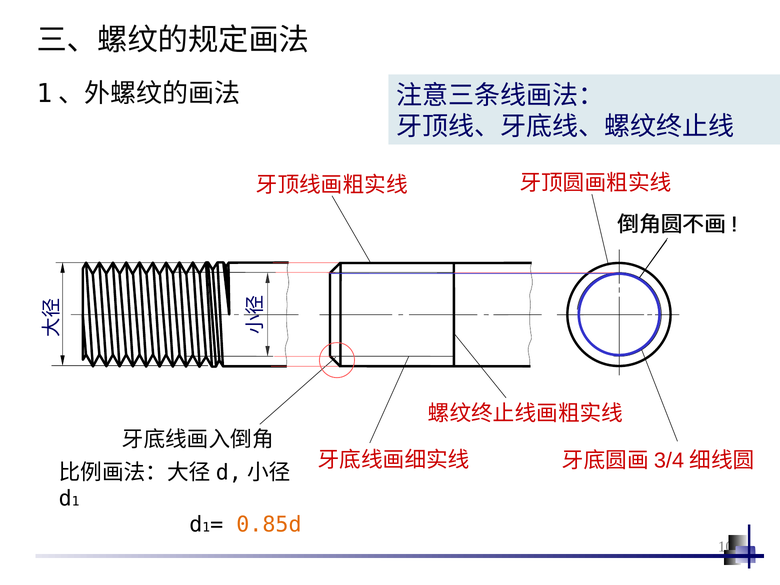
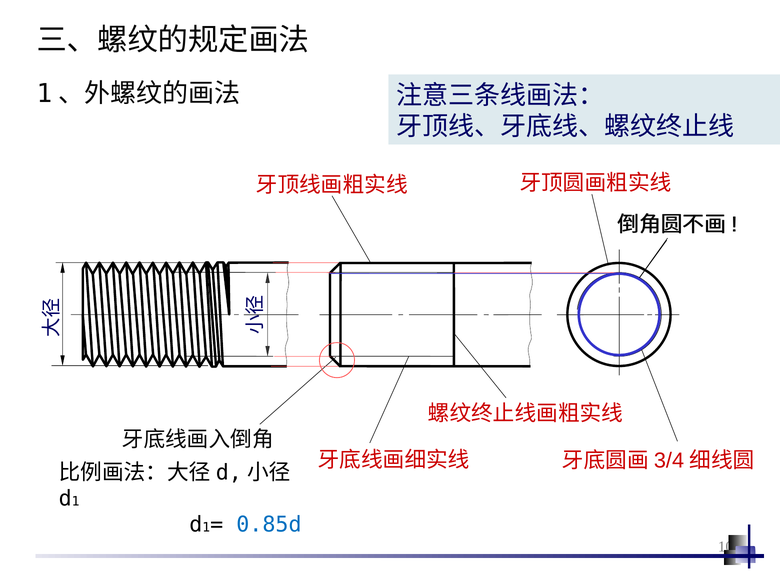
0.85d colour: orange -> blue
